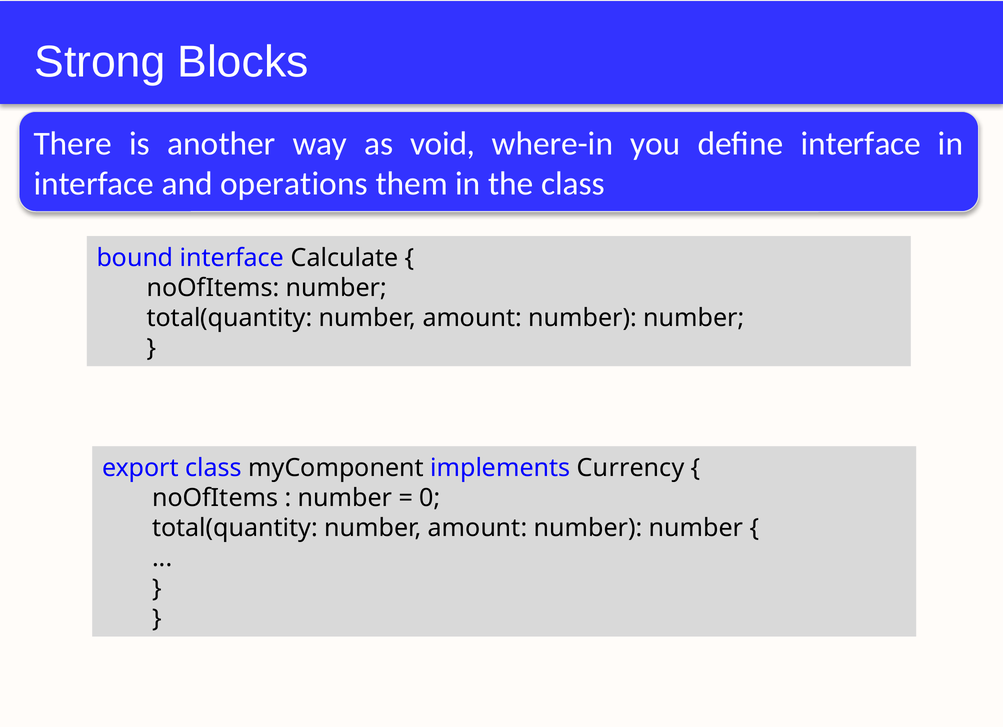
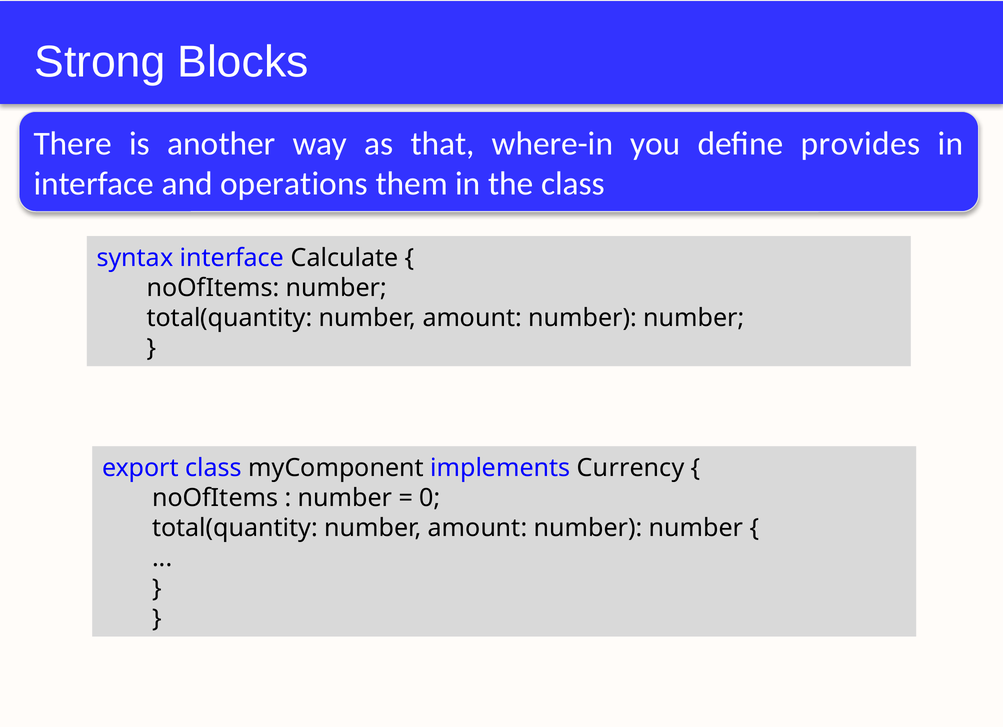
void: void -> that
define interface: interface -> provides
bound: bound -> syntax
